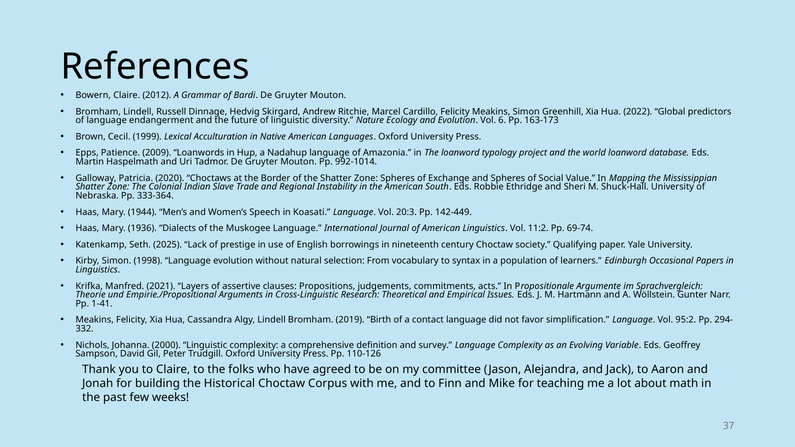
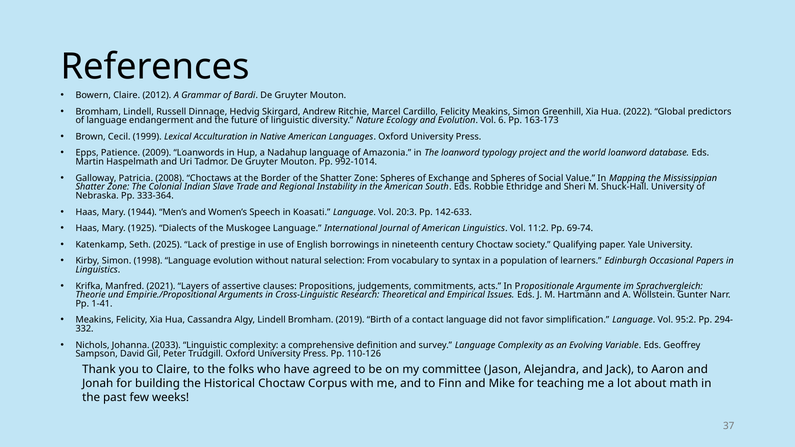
2020: 2020 -> 2008
142-449: 142-449 -> 142-633
1936: 1936 -> 1925
2000: 2000 -> 2033
